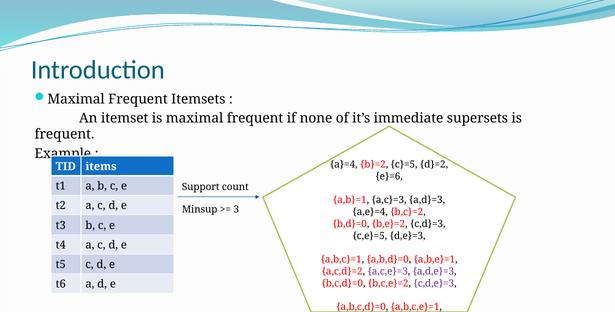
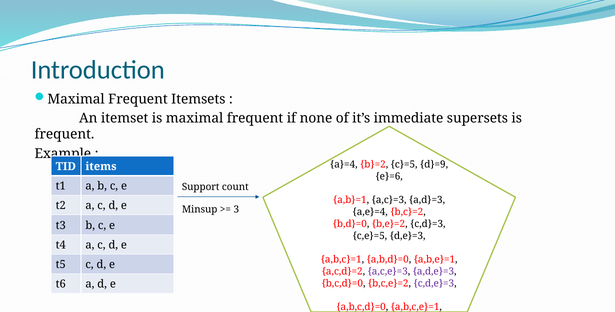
d}=2: d}=2 -> d}=9
